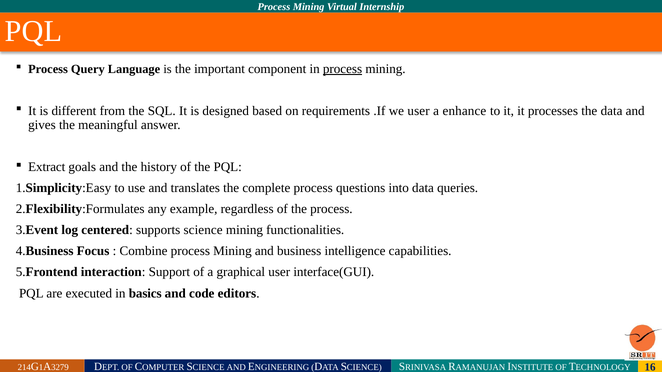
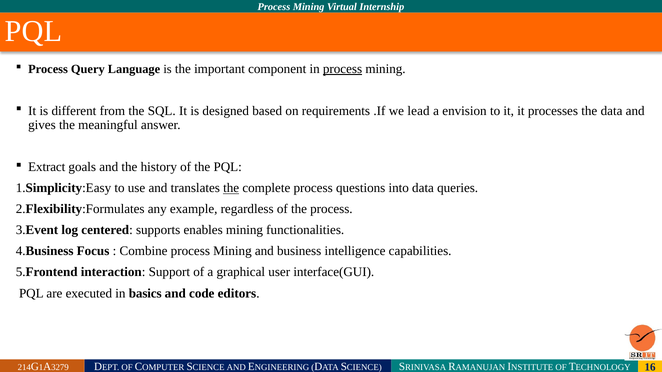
we user: user -> lead
enhance: enhance -> envision
the at (231, 188) underline: none -> present
science: science -> enables
